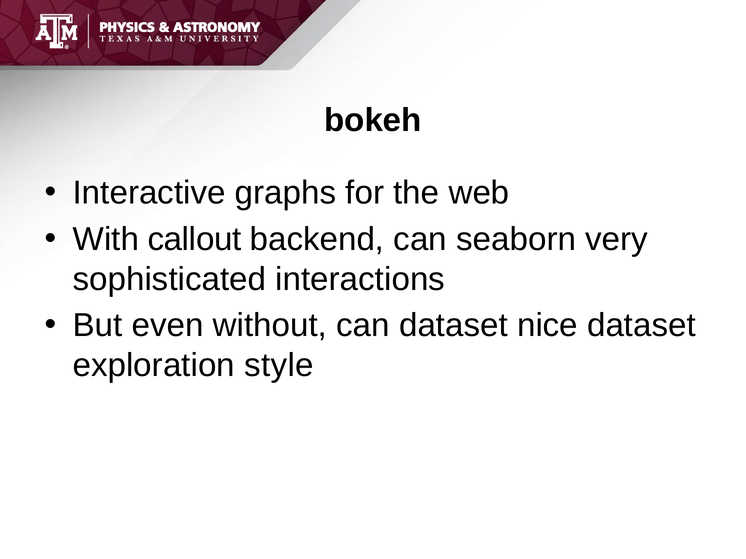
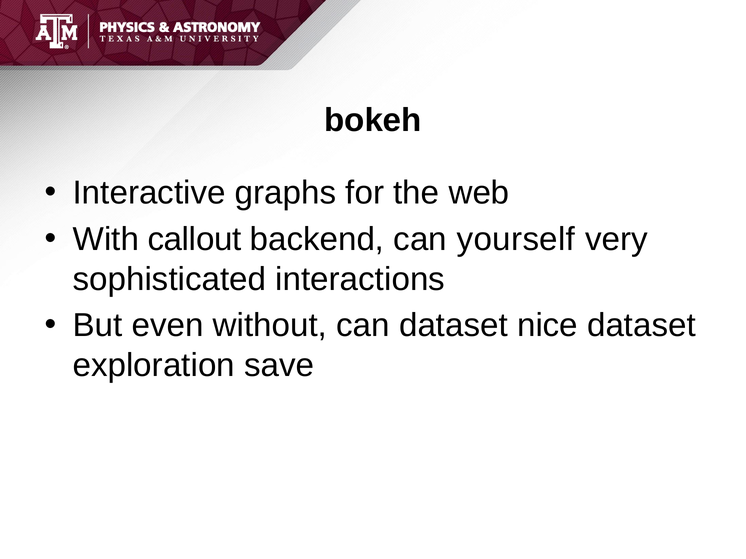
seaborn: seaborn -> yourself
style: style -> save
